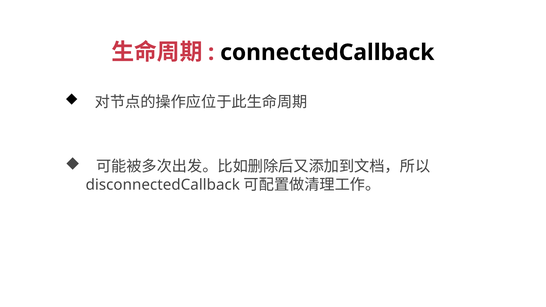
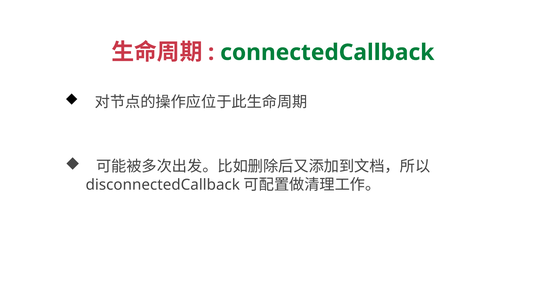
connectedCallback colour: black -> green
